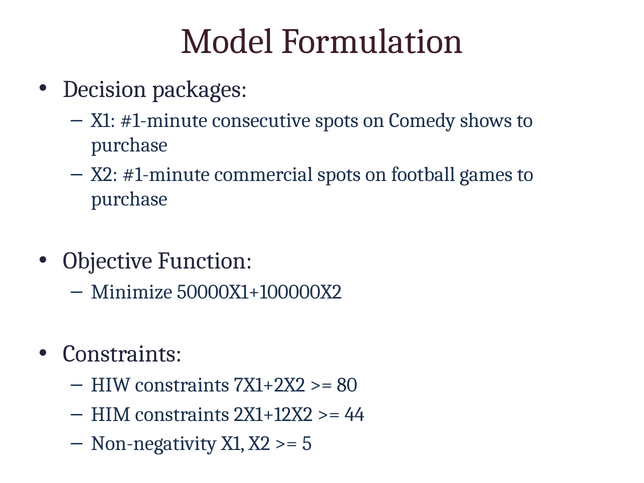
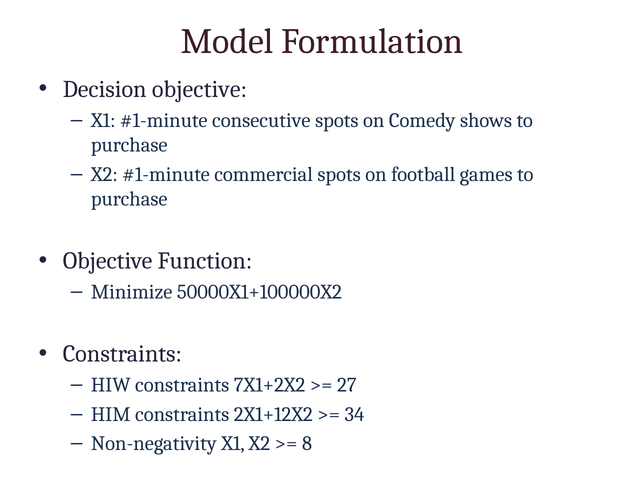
Decision packages: packages -> objective
80: 80 -> 27
44: 44 -> 34
5: 5 -> 8
